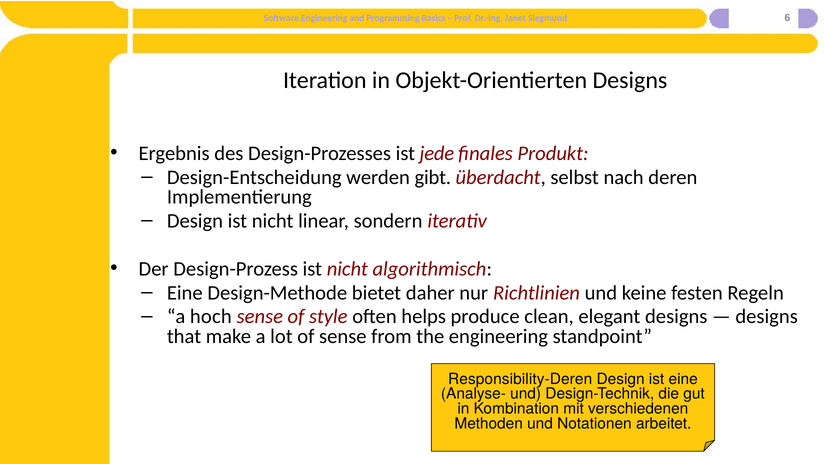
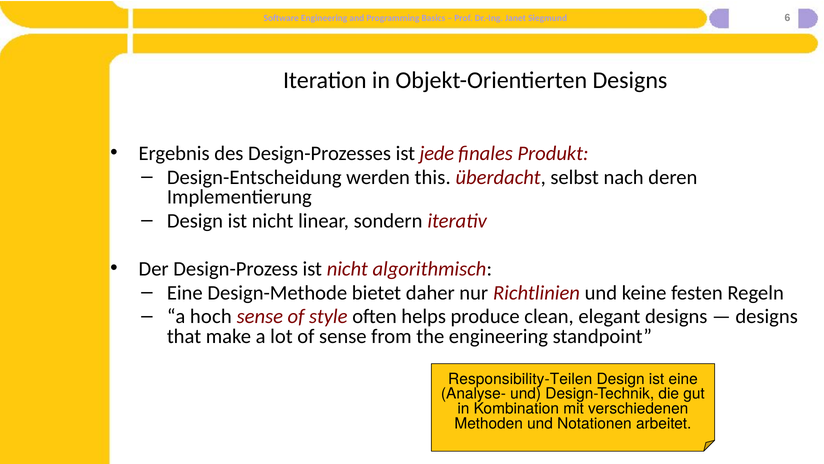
gibt: gibt -> this
Responsibility-Deren: Responsibility-Deren -> Responsibility-Teilen
